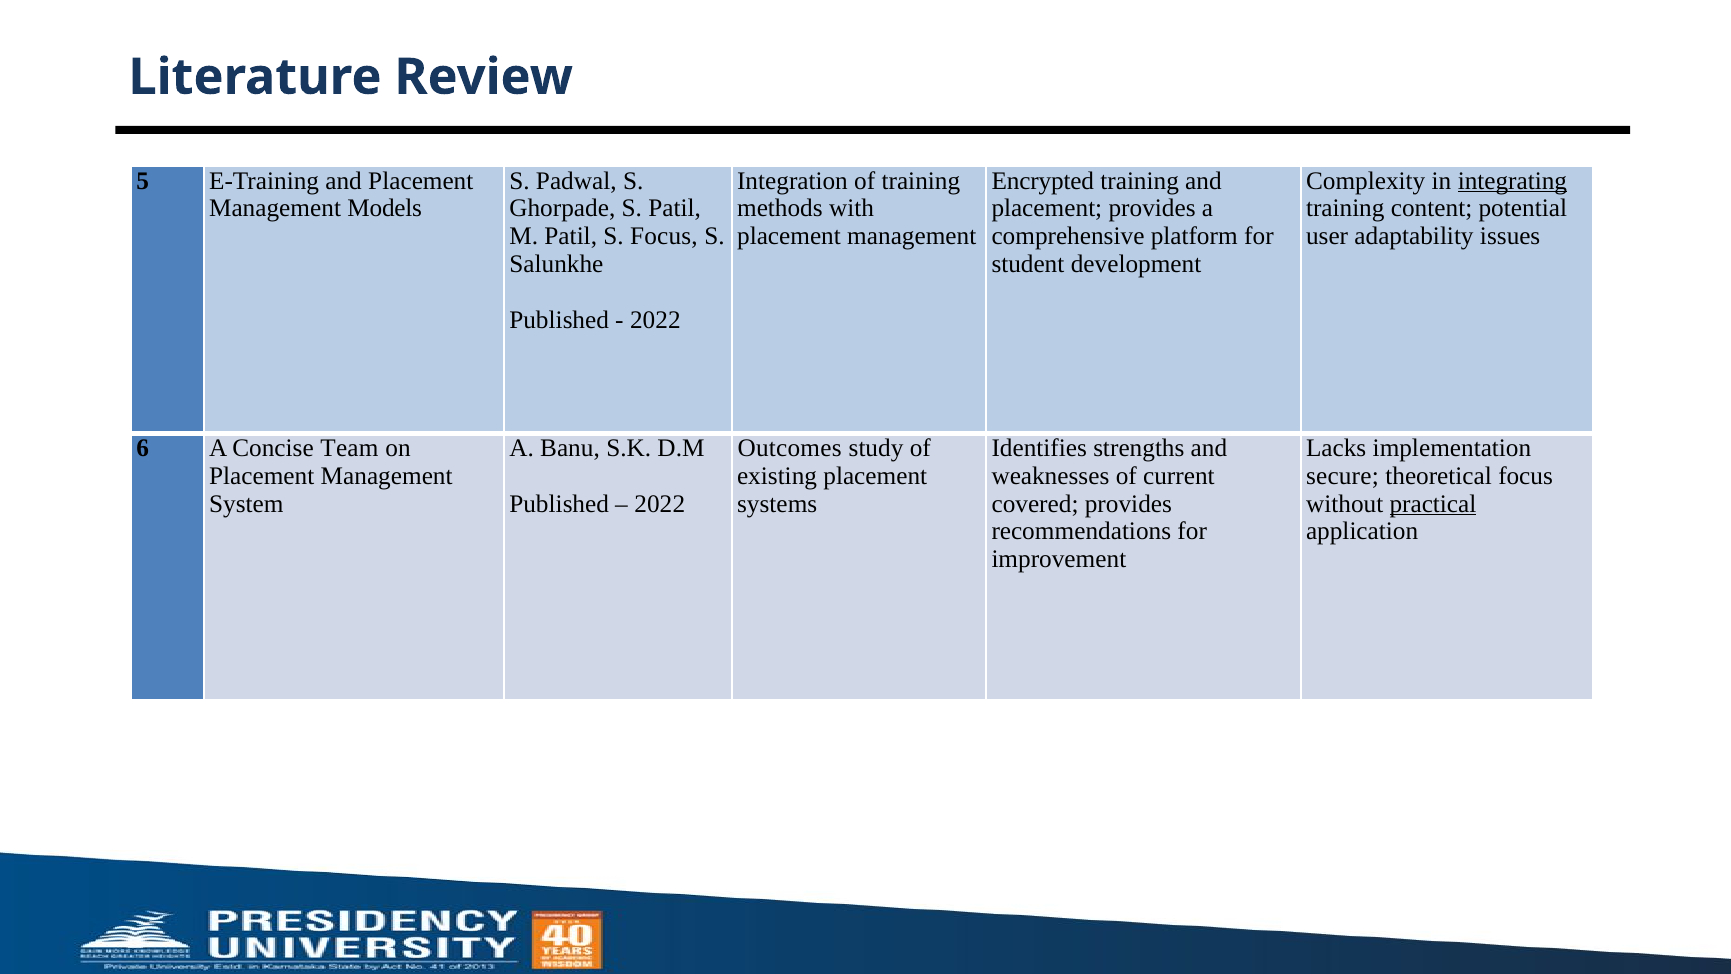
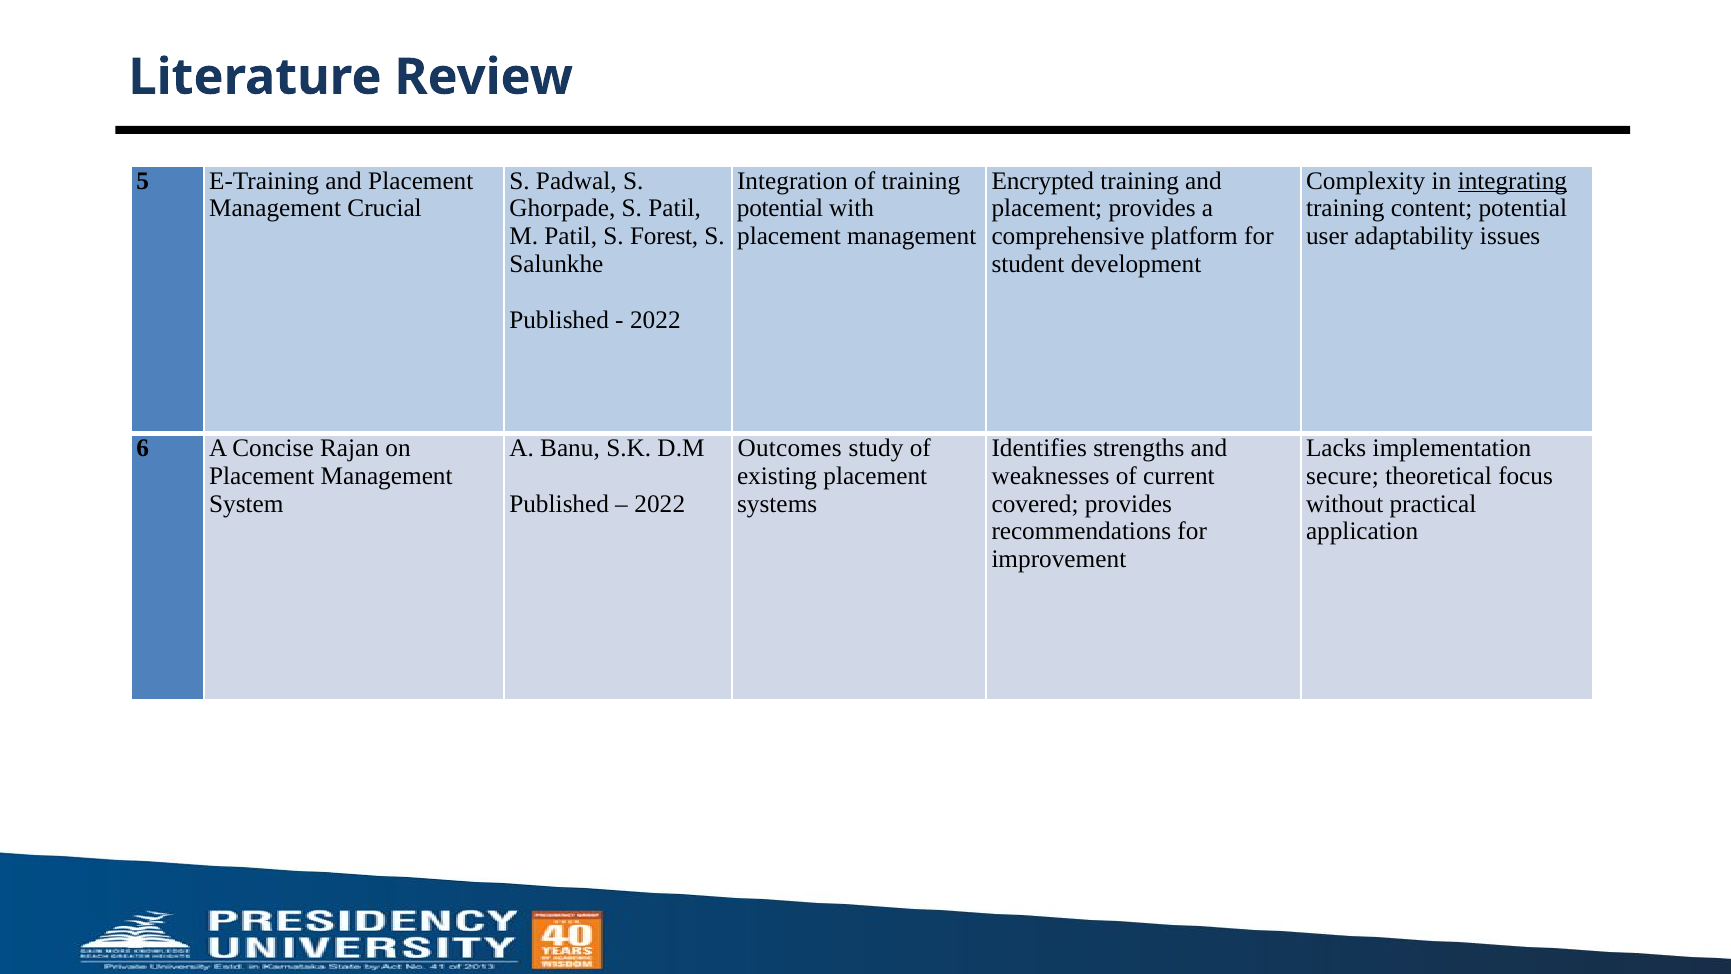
Models: Models -> Crucial
methods at (780, 209): methods -> potential
S Focus: Focus -> Forest
Team: Team -> Rajan
practical underline: present -> none
